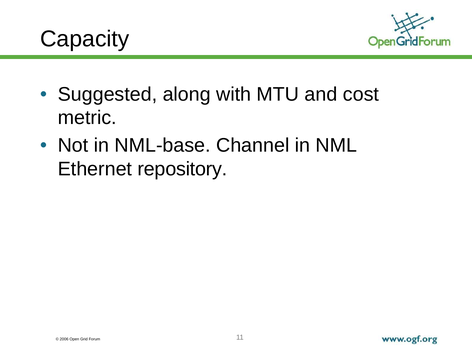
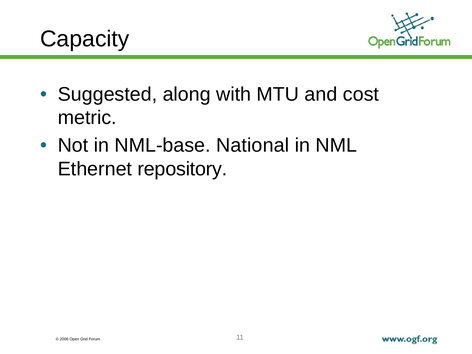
Channel: Channel -> National
